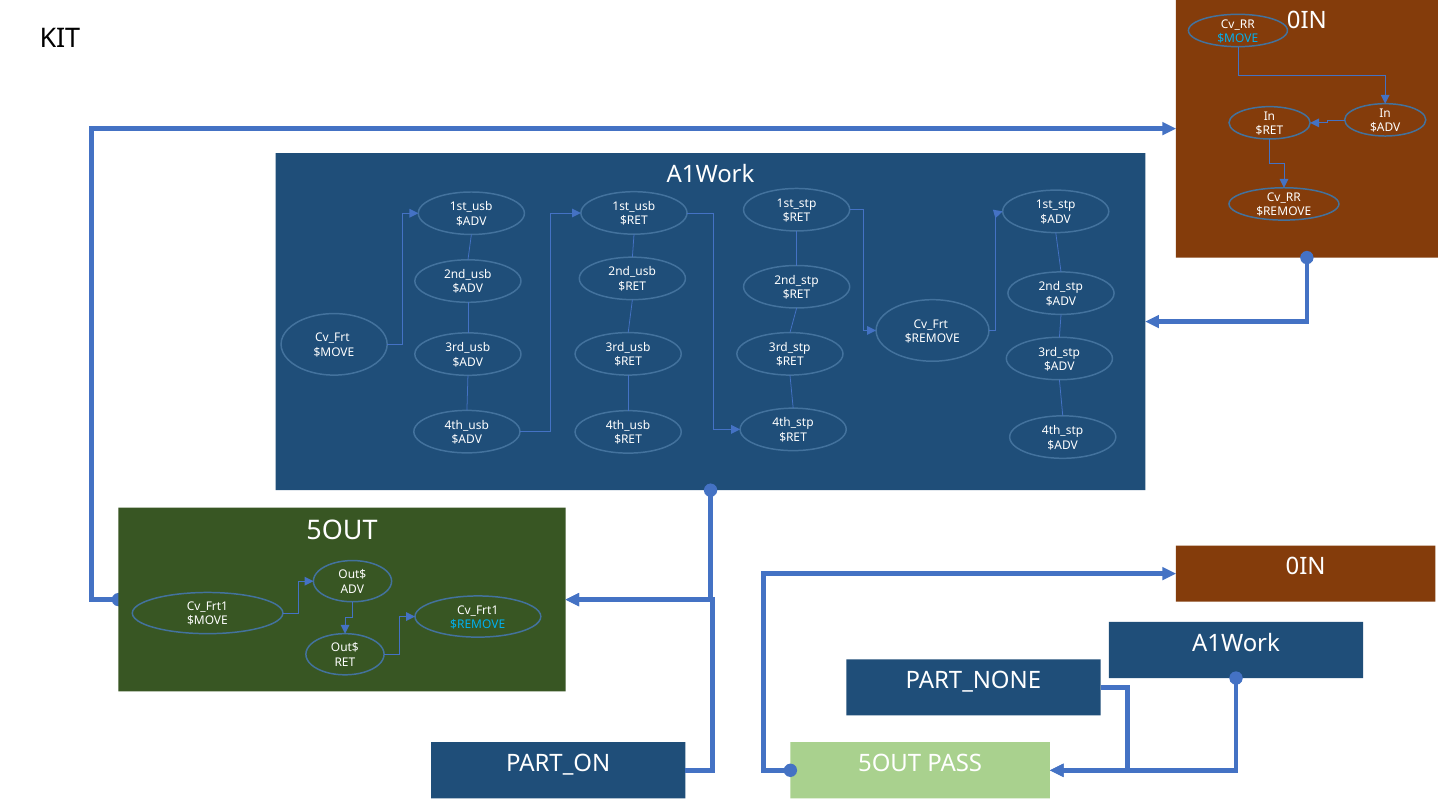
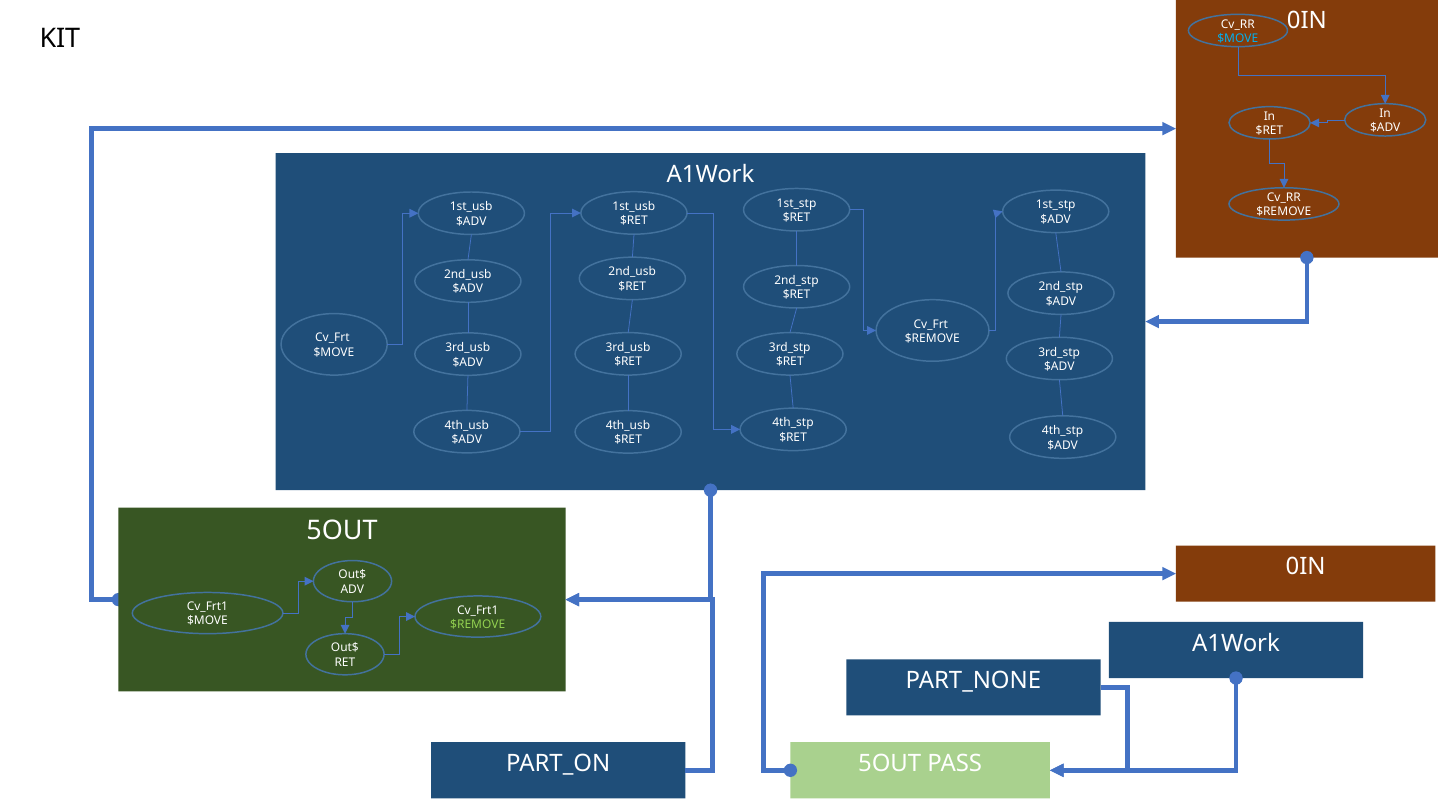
$REMOVE at (478, 624) colour: light blue -> light green
